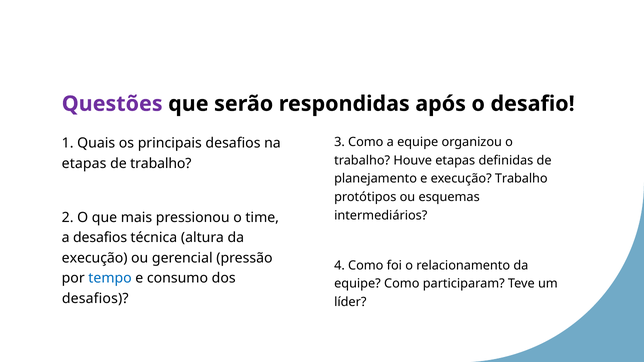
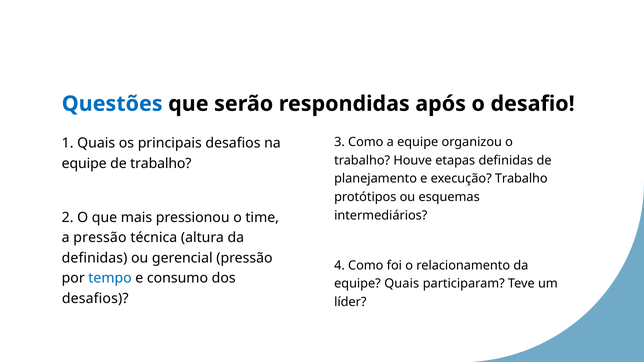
Questões colour: purple -> blue
etapas at (84, 164): etapas -> equipe
a desafios: desafios -> pressão
execução at (95, 258): execução -> definidas
equipe Como: Como -> Quais
